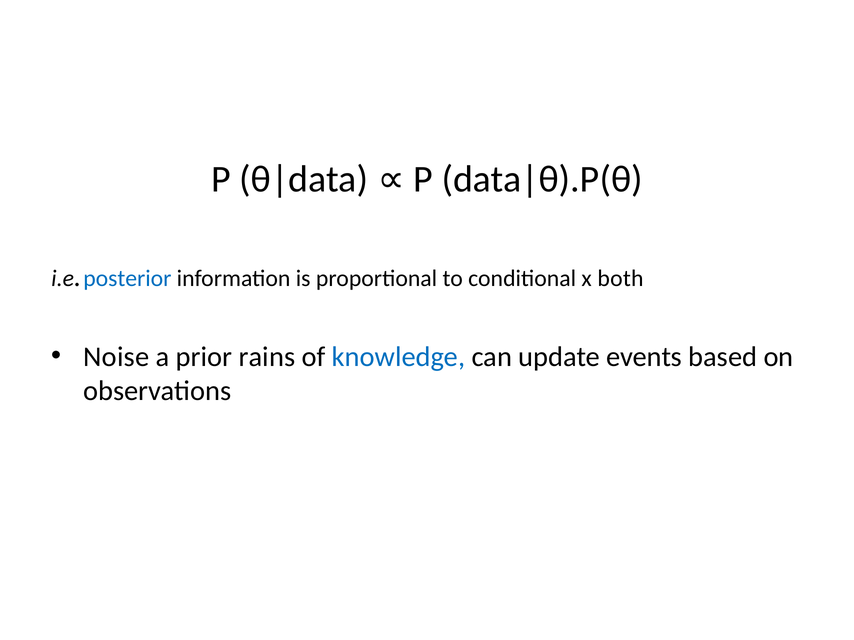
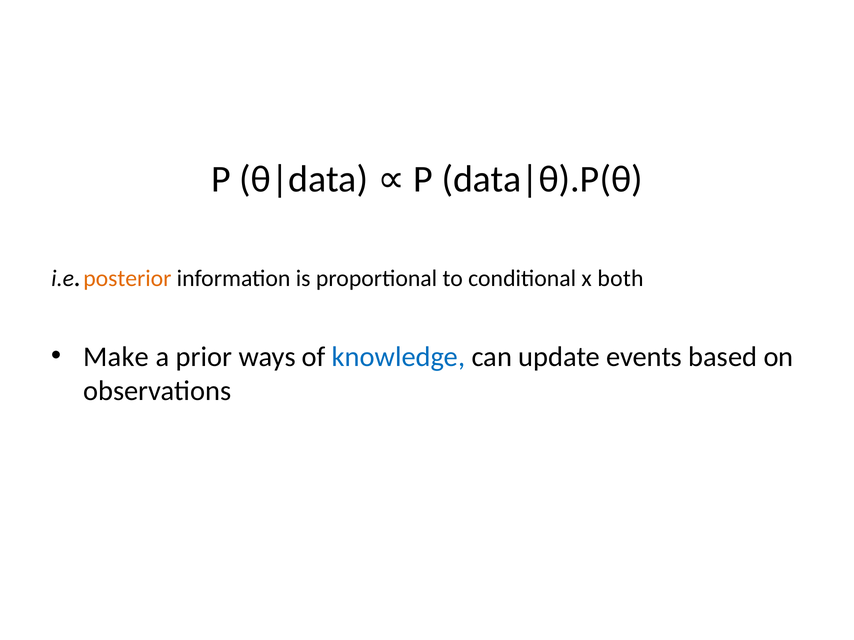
posterior colour: blue -> orange
Noise: Noise -> Make
rains: rains -> ways
